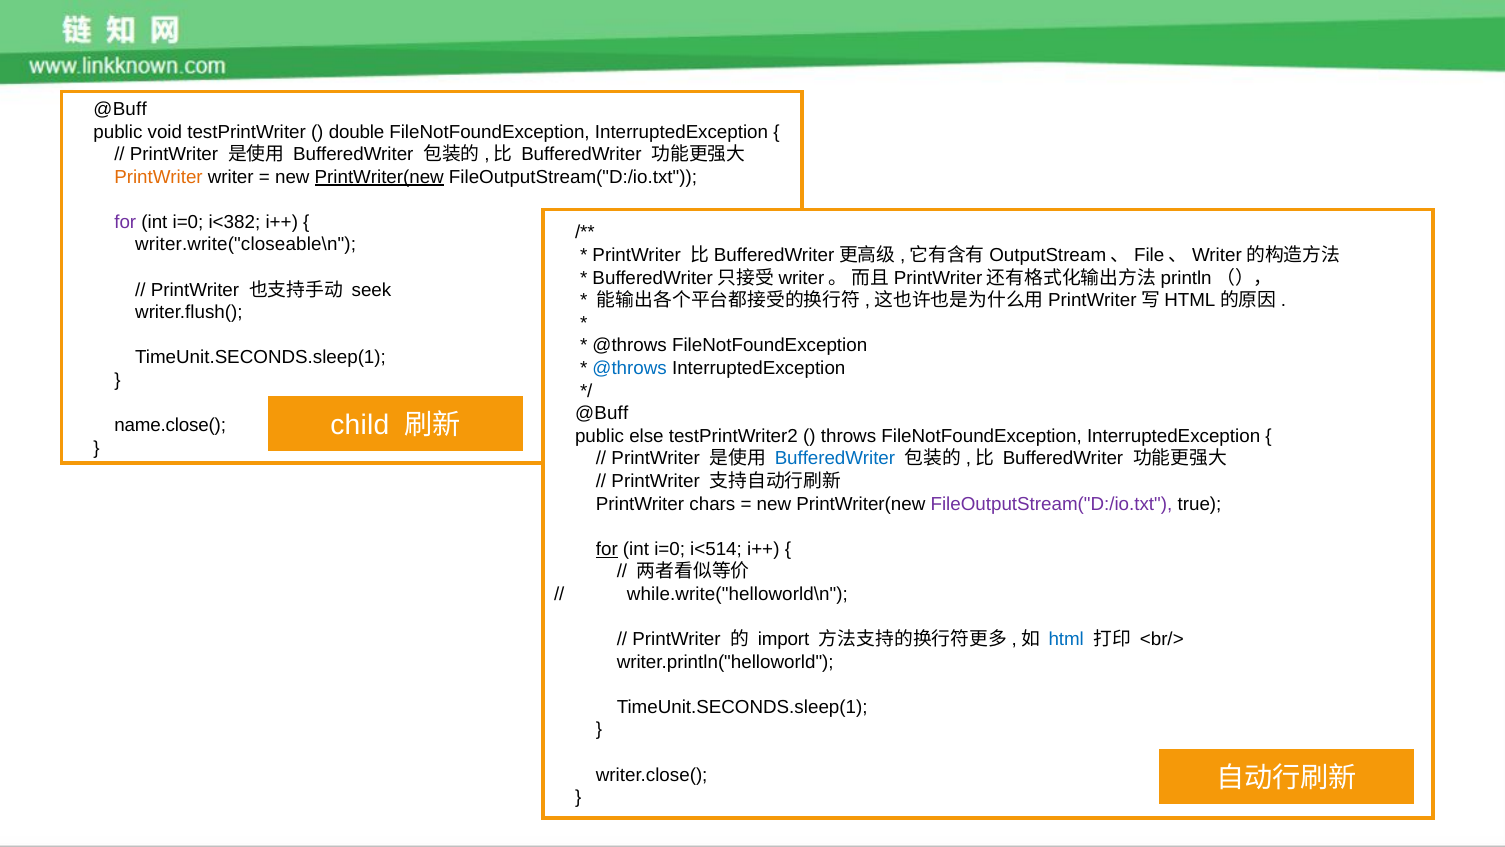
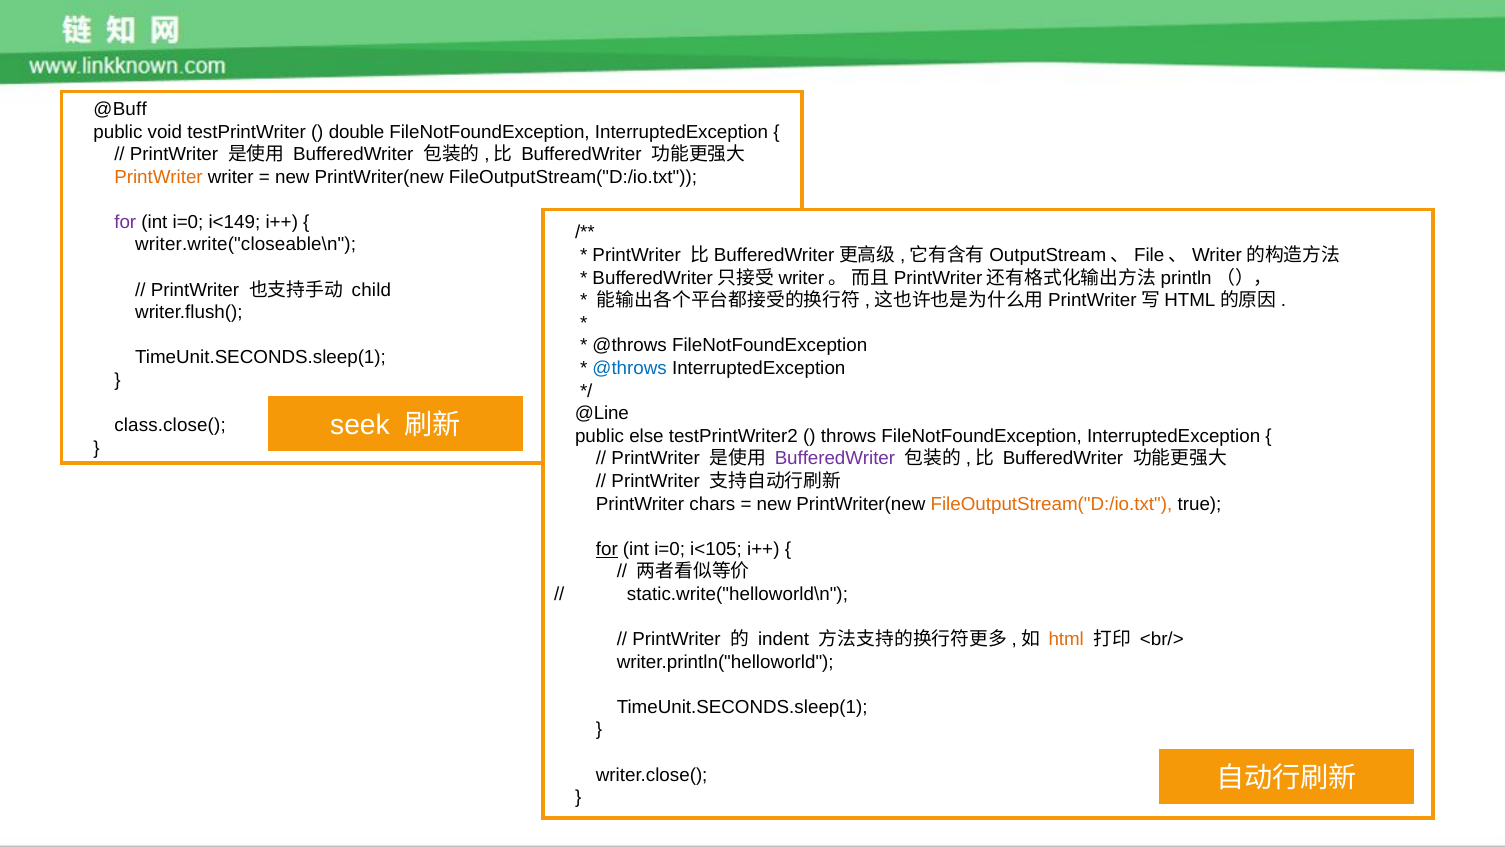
PrintWriter(new at (379, 177) underline: present -> none
i<382: i<382 -> i<149
seek: seek -> child
@Buff at (602, 413): @Buff -> @Line
child: child -> seek
name.close(: name.close( -> class.close(
BufferedWriter at (835, 458) colour: blue -> purple
FileOutputStream("D:/io.txt at (1051, 504) colour: purple -> orange
i<514: i<514 -> i<105
while.write("helloworld\n: while.write("helloworld\n -> static.write("helloworld\n
import: import -> indent
html colour: blue -> orange
